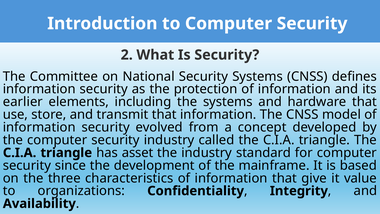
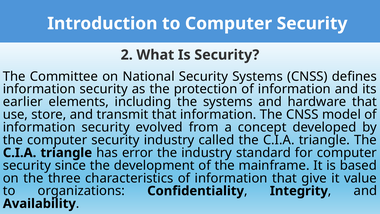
asset: asset -> error
